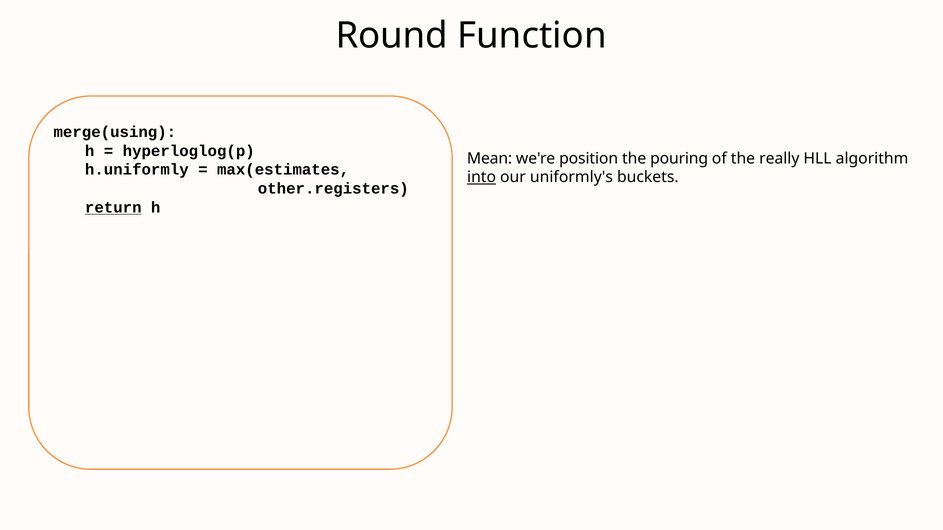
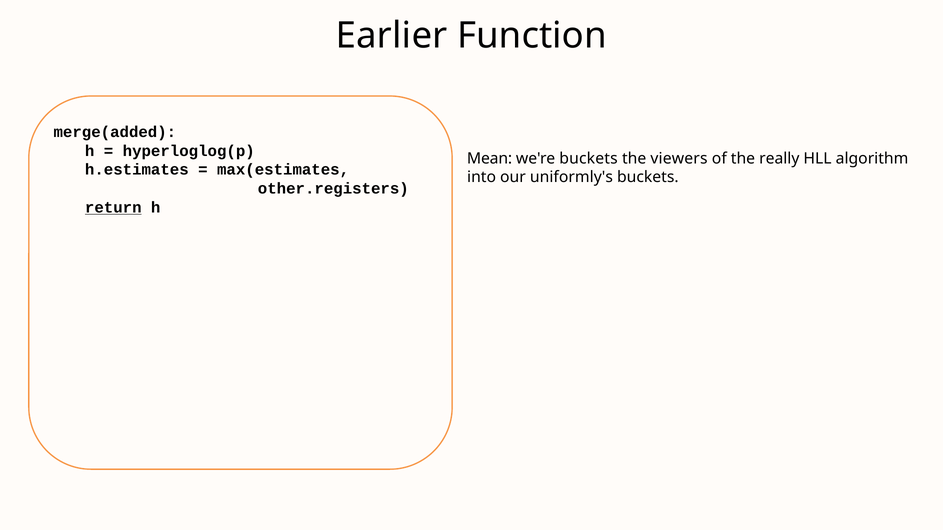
Round: Round -> Earlier
merge(using: merge(using -> merge(added
we're position: position -> buckets
pouring: pouring -> viewers
h.uniformly: h.uniformly -> h.estimates
into underline: present -> none
